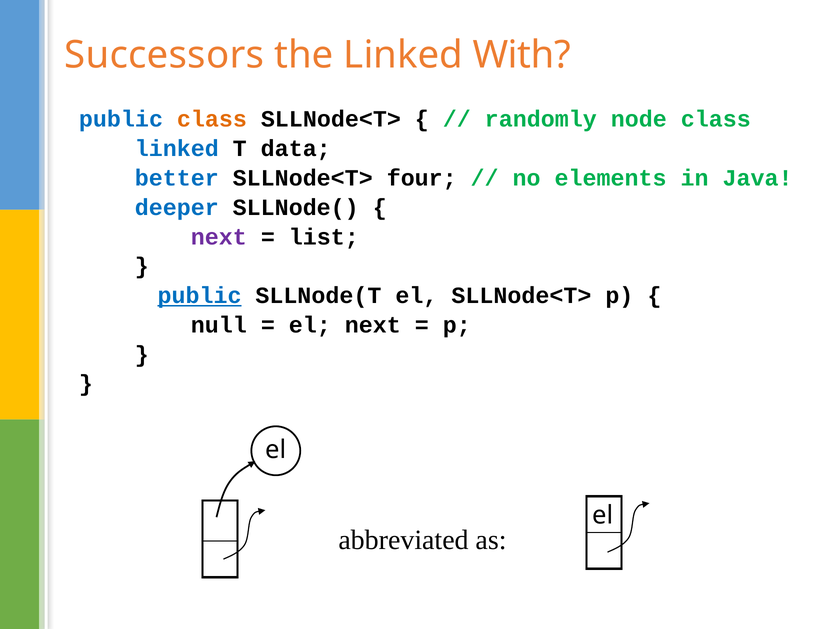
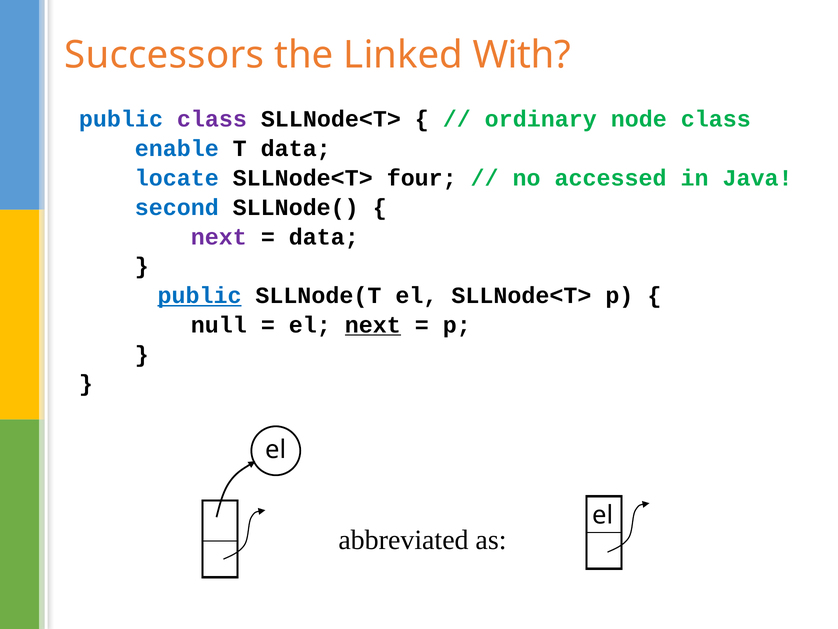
class at (212, 119) colour: orange -> purple
randomly: randomly -> ordinary
linked at (177, 149): linked -> enable
better: better -> locate
elements: elements -> accessed
deeper: deeper -> second
list at (324, 237): list -> data
next at (373, 325) underline: none -> present
